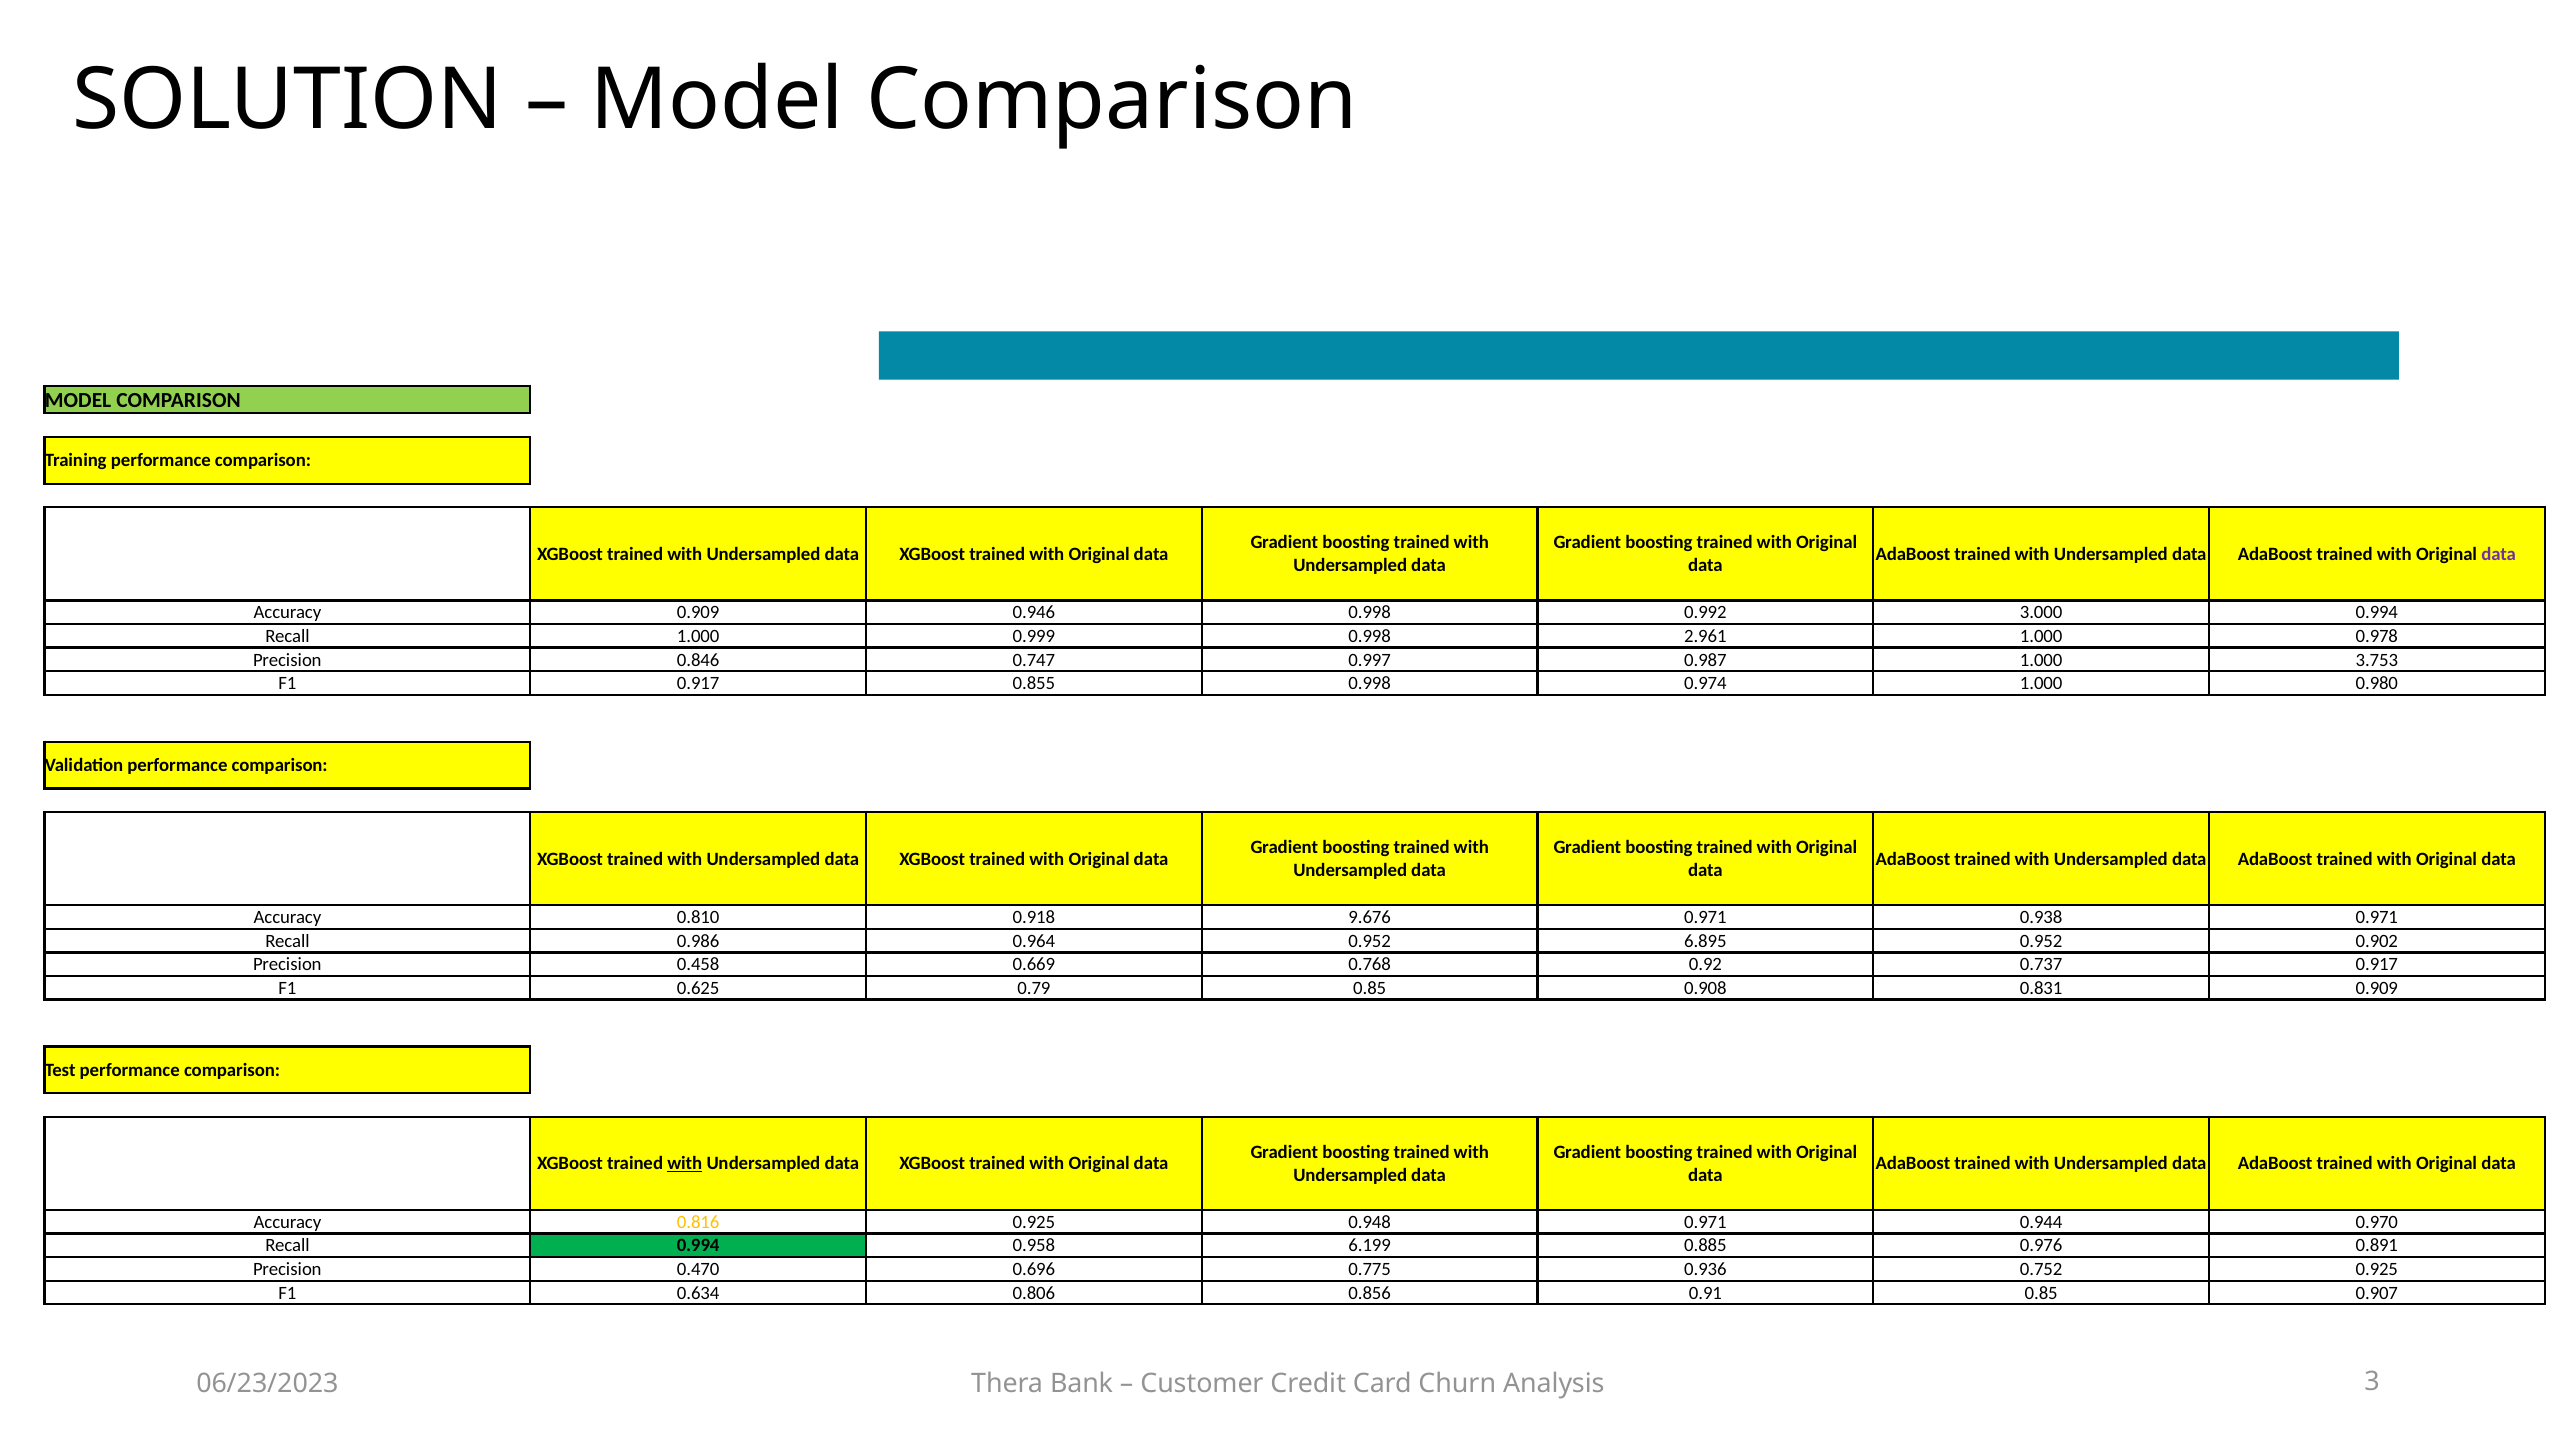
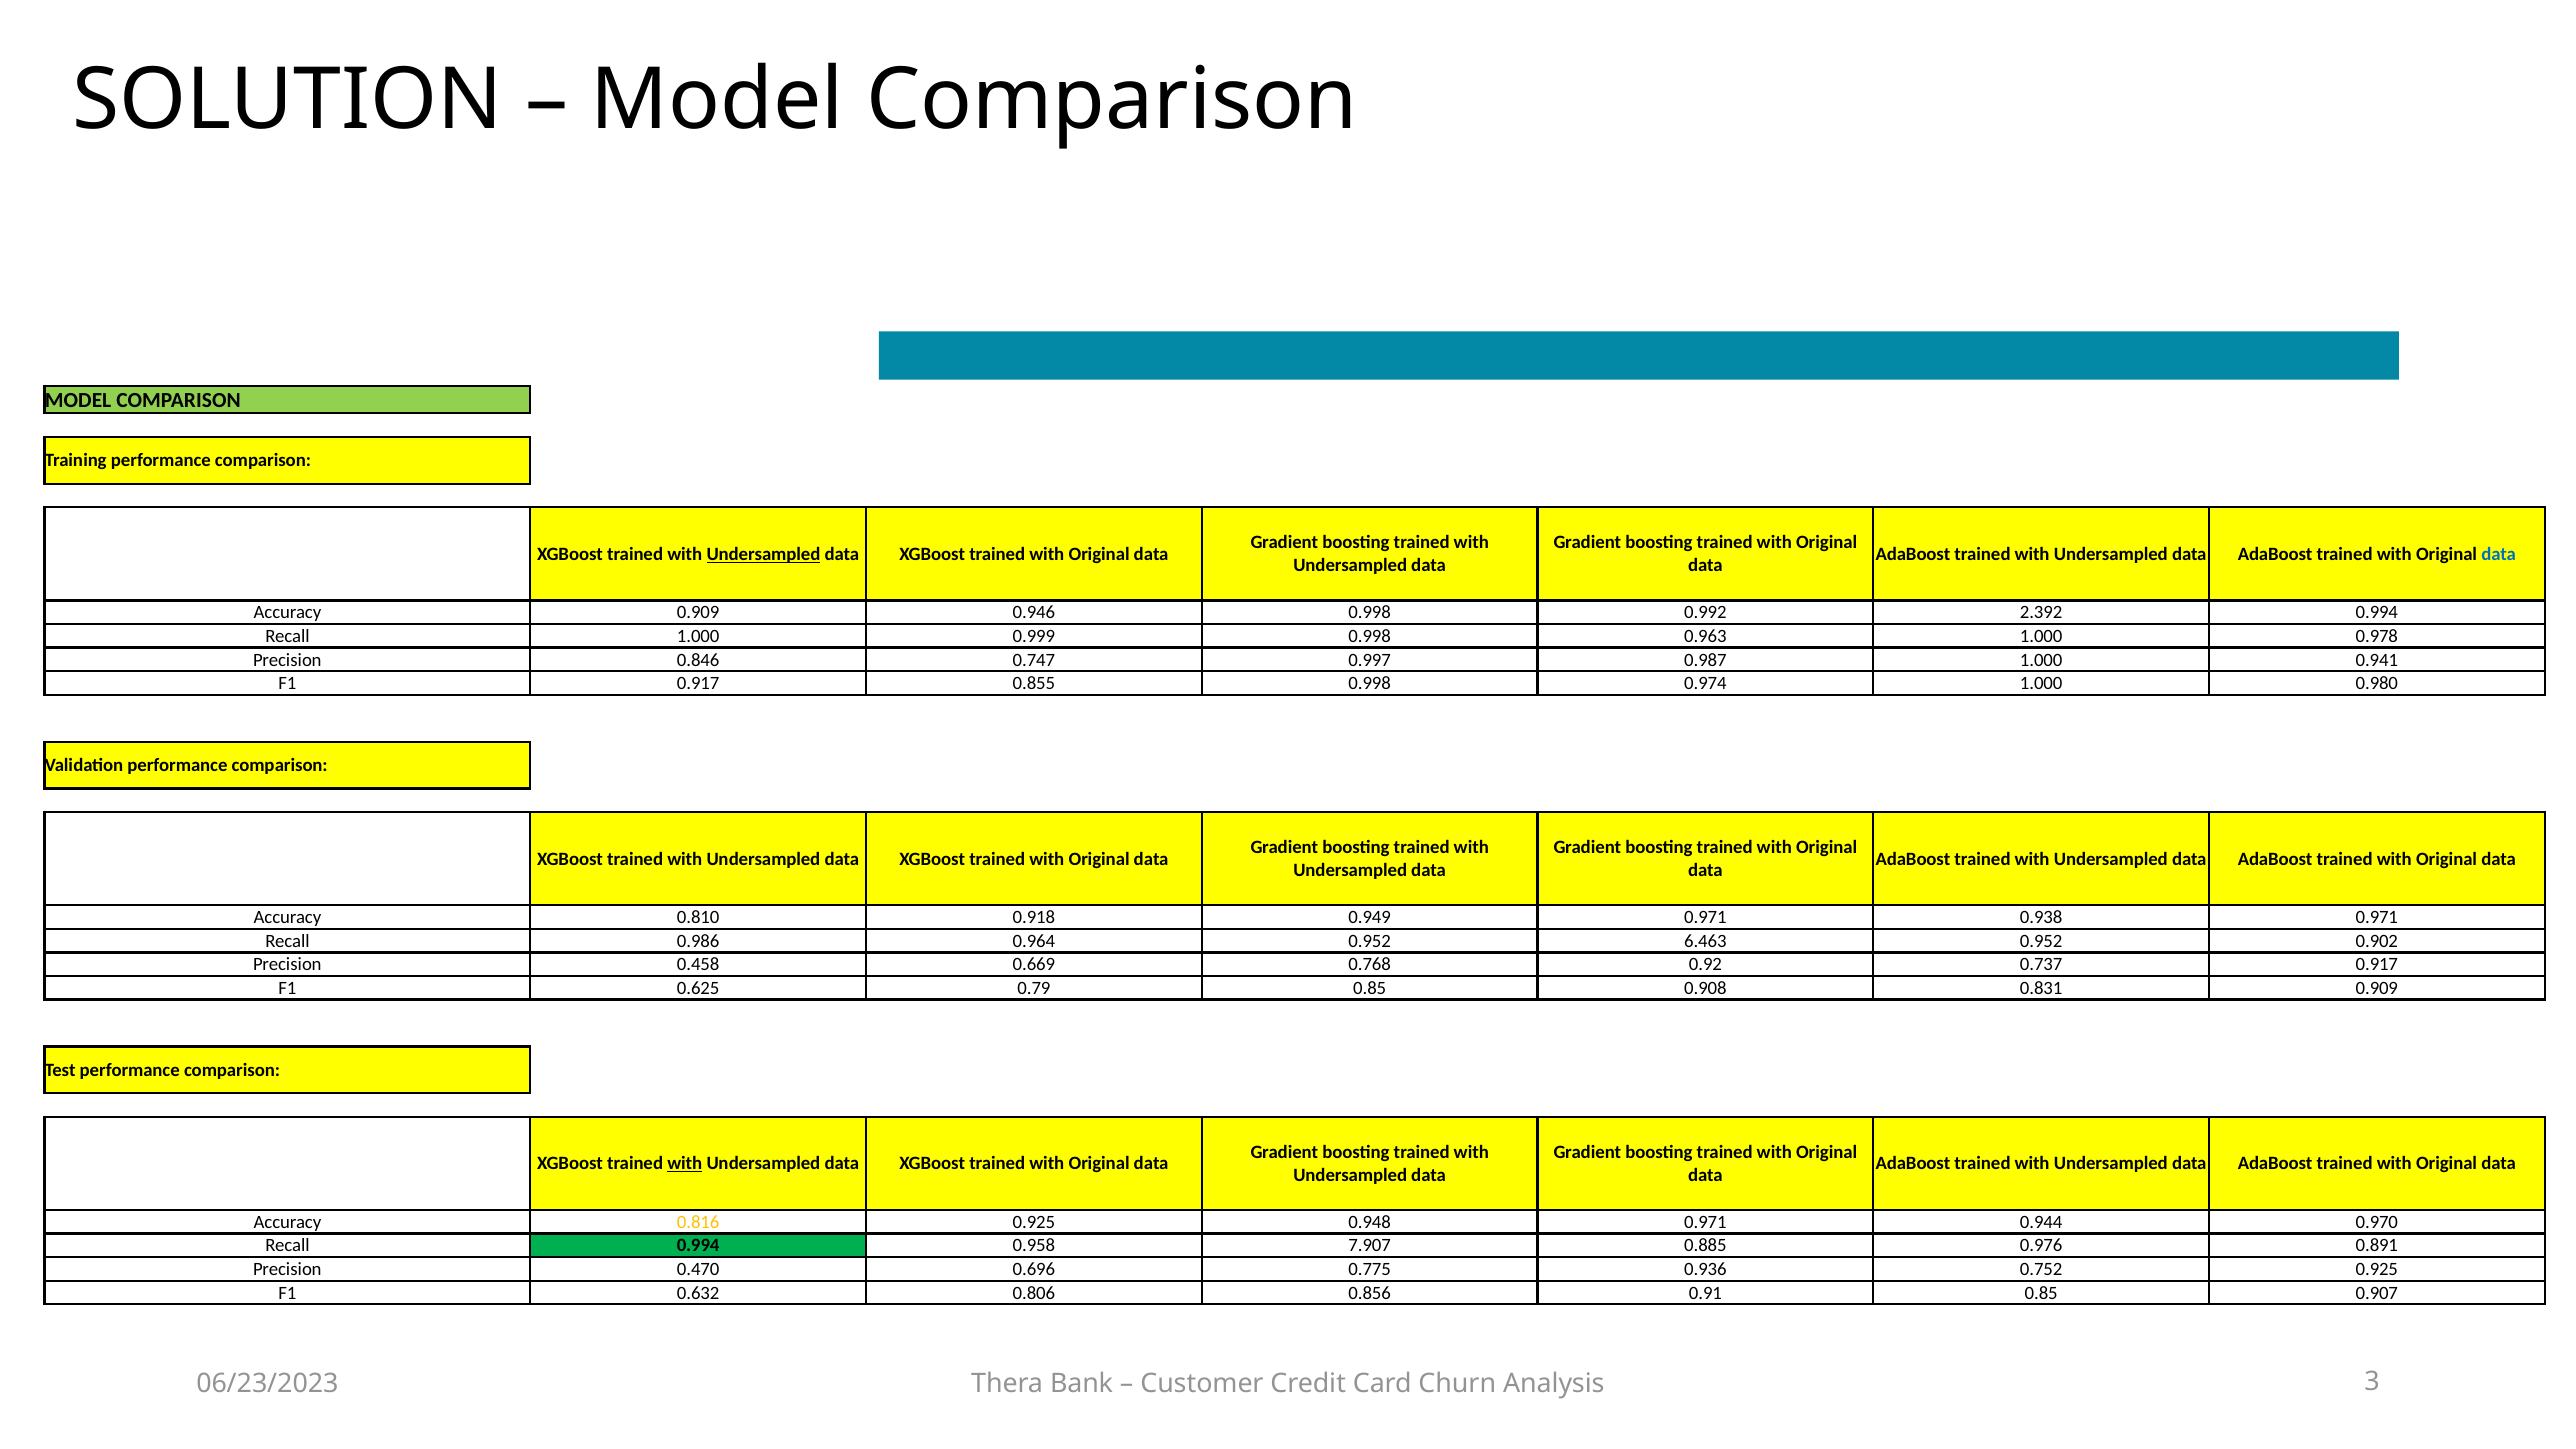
Undersampled at (763, 554) underline: none -> present
data at (2499, 554) colour: purple -> blue
3.000: 3.000 -> 2.392
2.961: 2.961 -> 0.963
3.753: 3.753 -> 0.941
9.676: 9.676 -> 0.949
6.895: 6.895 -> 6.463
6.199: 6.199 -> 7.907
0.634: 0.634 -> 0.632
